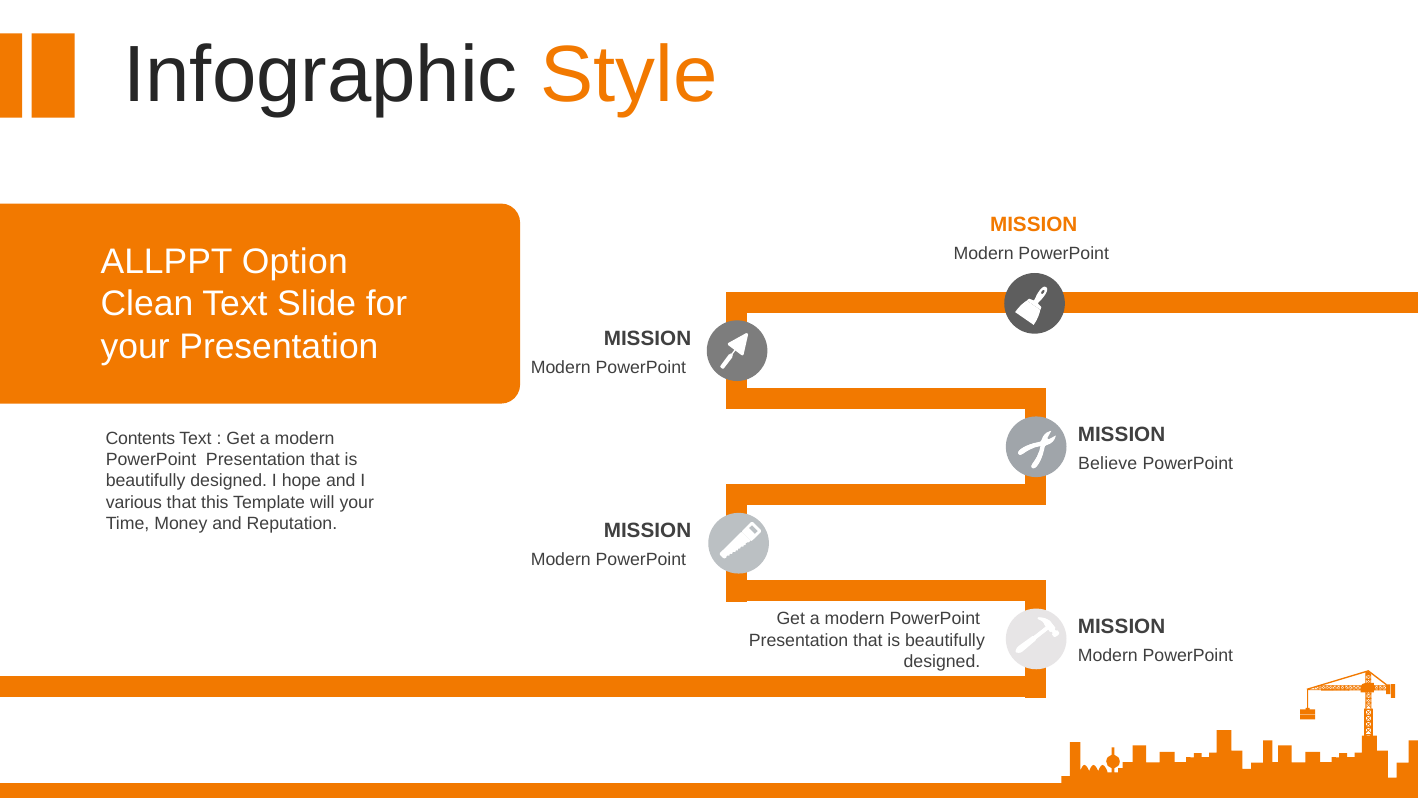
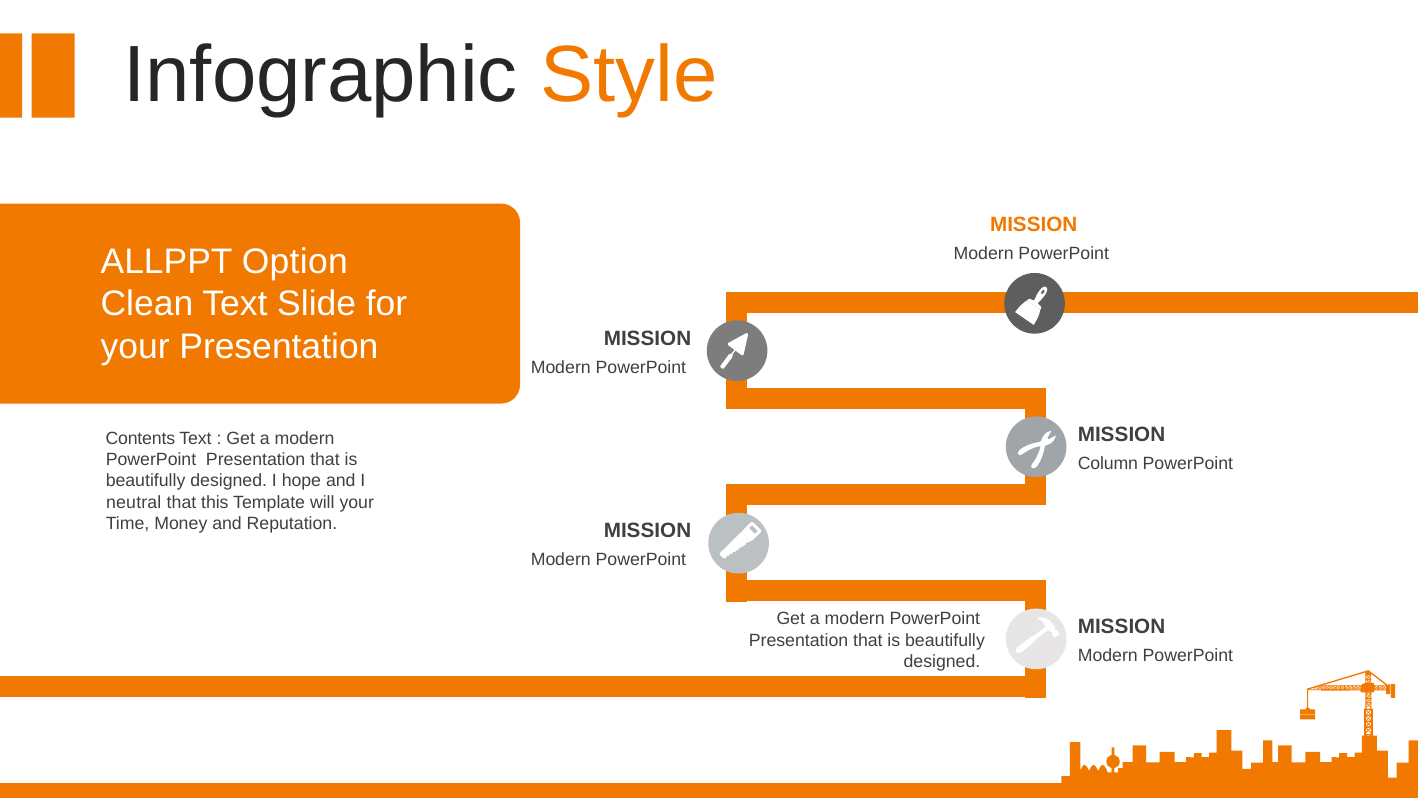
Believe: Believe -> Column
various: various -> neutral
